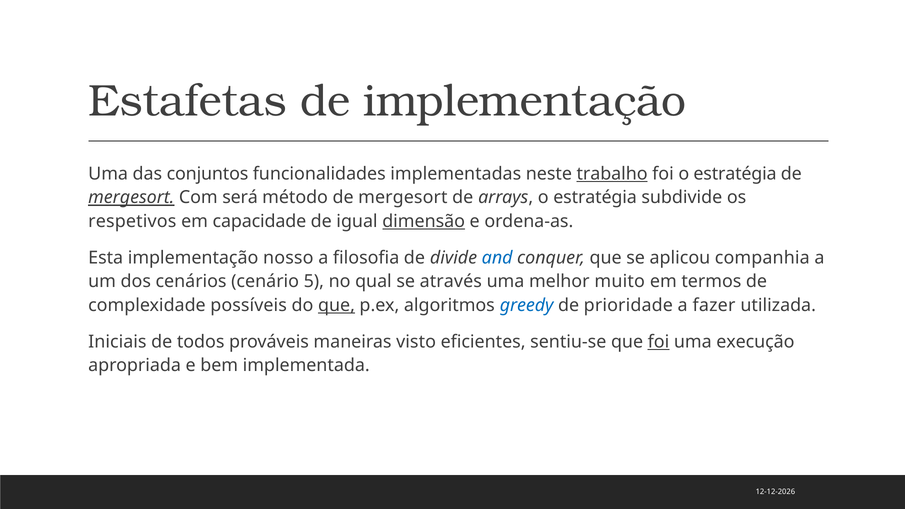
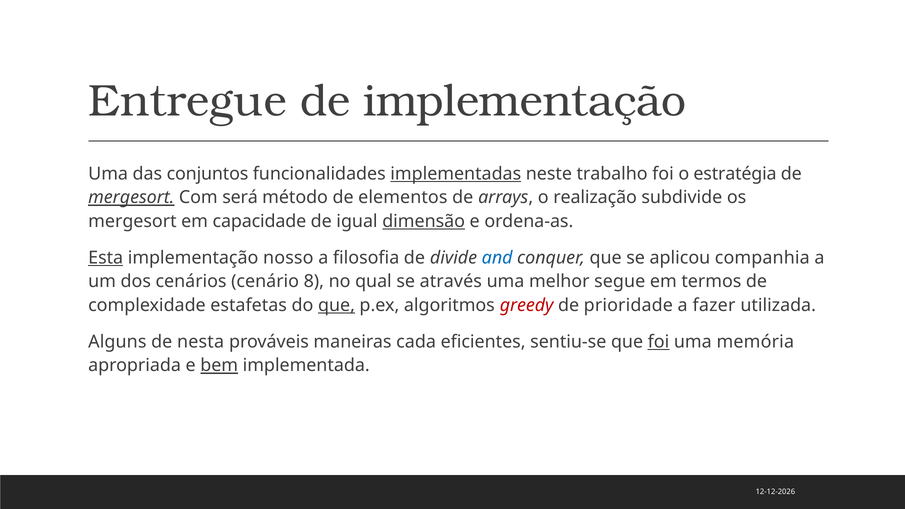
Estafetas: Estafetas -> Entregue
implementadas underline: none -> present
trabalho underline: present -> none
método de mergesort: mergesort -> elementos
arrays o estratégia: estratégia -> realização
respetivos at (132, 221): respetivos -> mergesort
Esta underline: none -> present
5: 5 -> 8
muito: muito -> segue
possíveis: possíveis -> estafetas
greedy colour: blue -> red
Iniciais: Iniciais -> Alguns
todos: todos -> nesta
visto: visto -> cada
execução: execução -> memória
bem underline: none -> present
